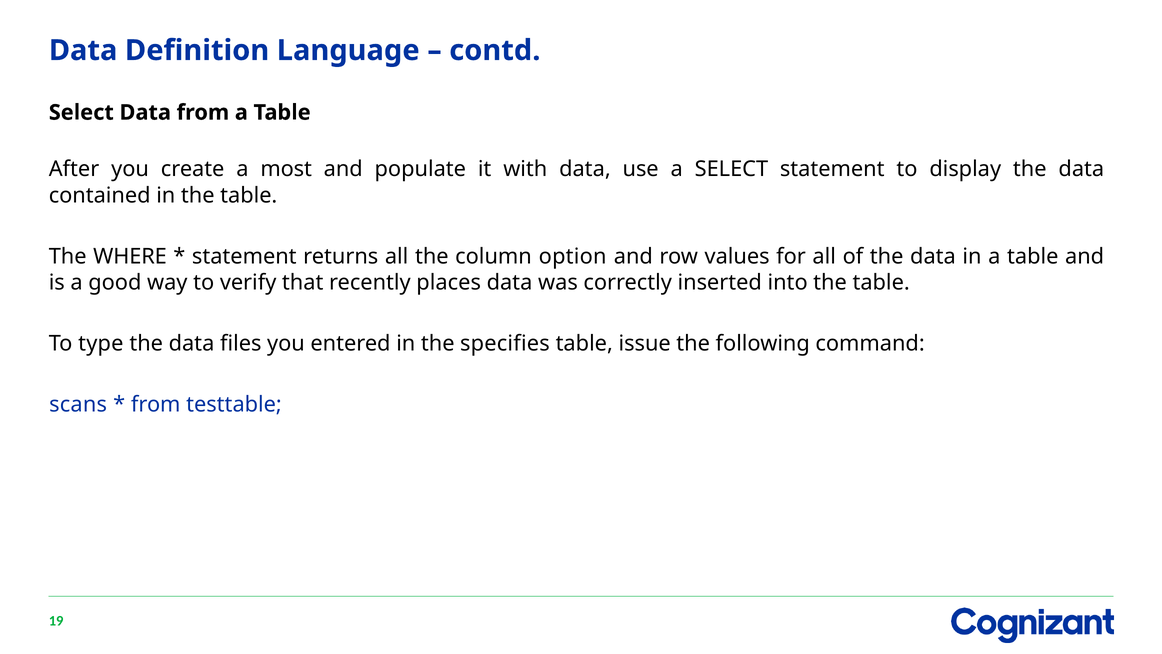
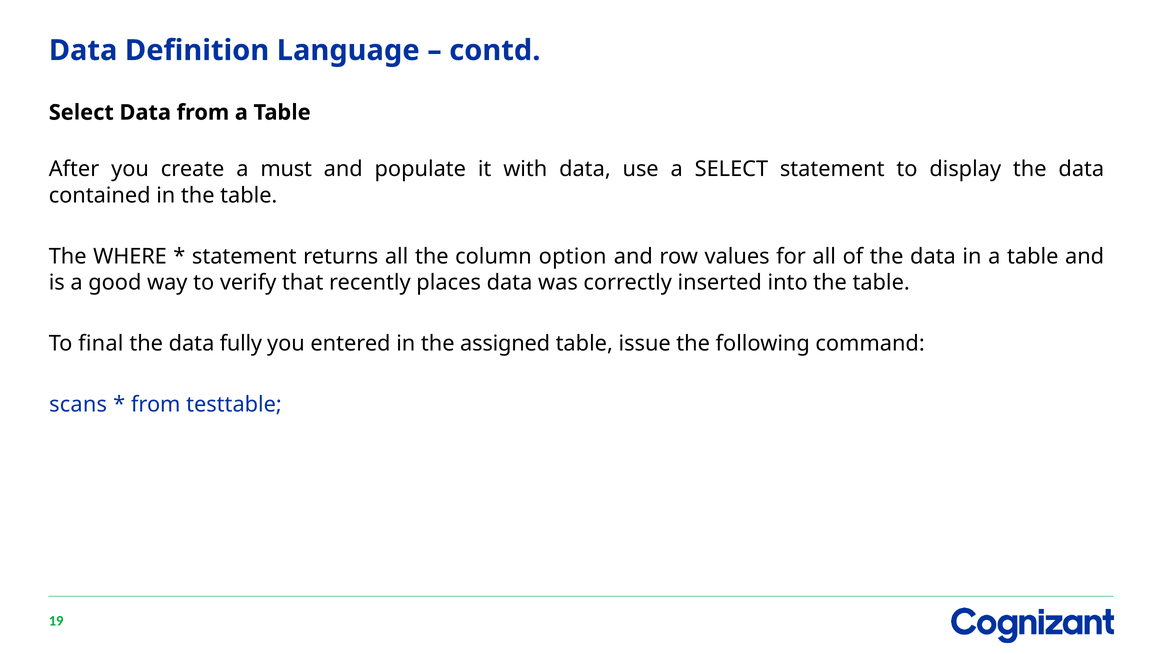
most: most -> must
type: type -> final
files: files -> fully
specifies: specifies -> assigned
